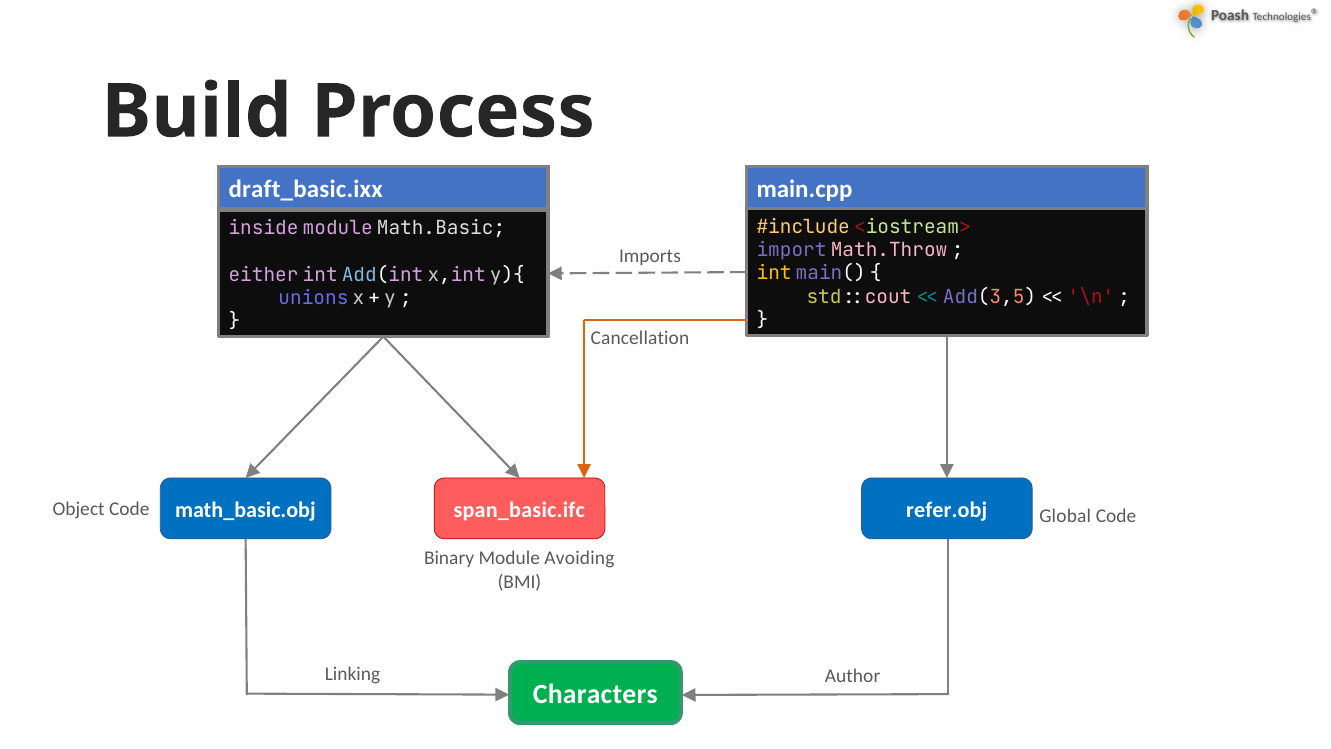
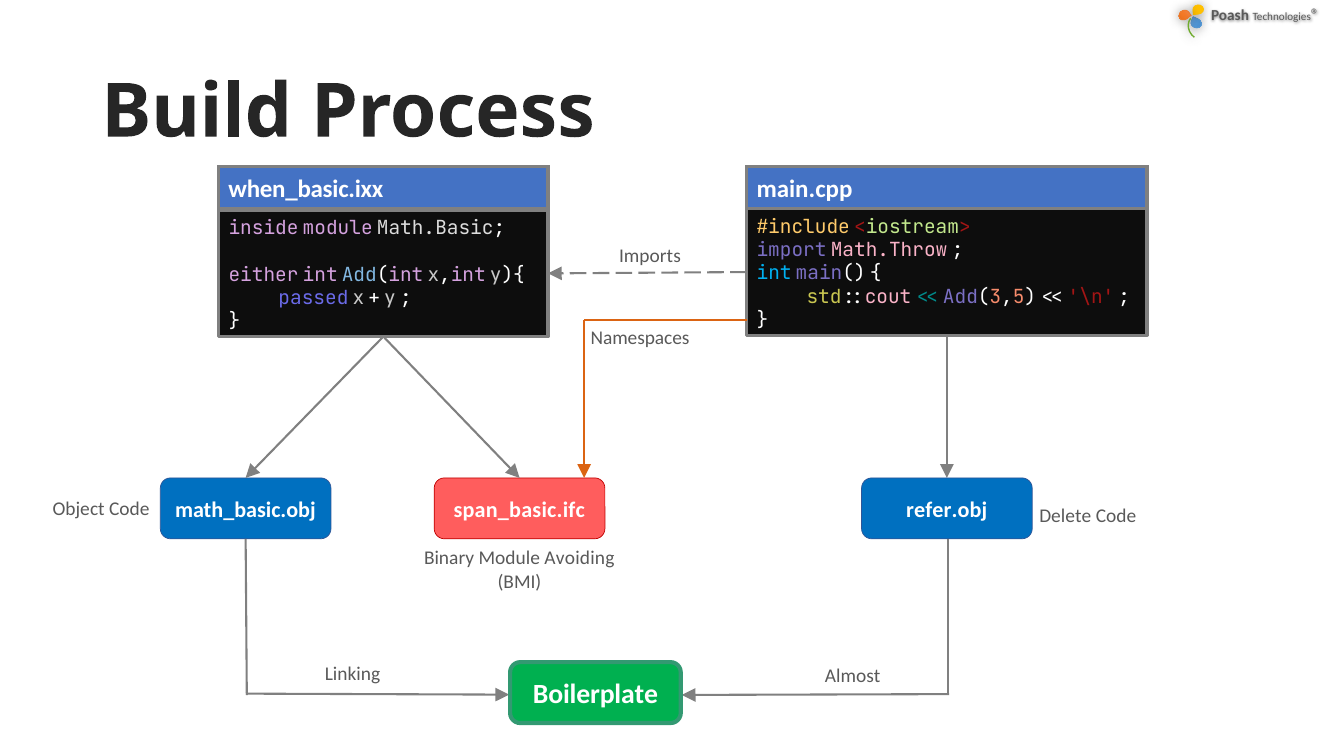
draft_basic.ixx: draft_basic.ixx -> when_basic.ixx
int at (774, 273) colour: yellow -> light blue
unions: unions -> passed
Cancellation: Cancellation -> Namespaces
Global: Global -> Delete
Author: Author -> Almost
Characters: Characters -> Boilerplate
